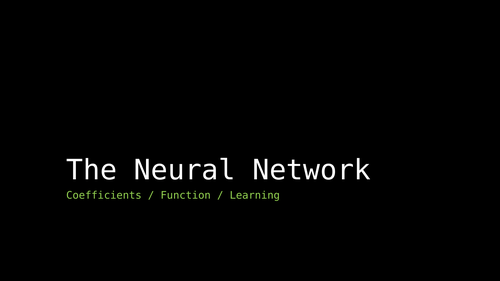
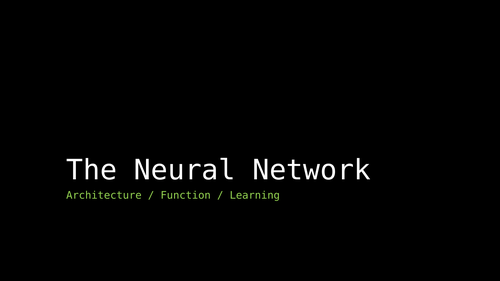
Coefficients: Coefficients -> Architecture
